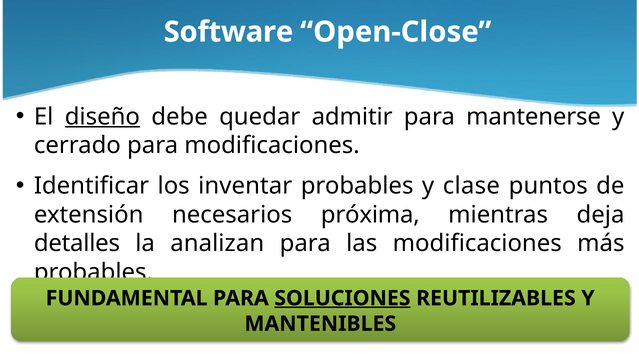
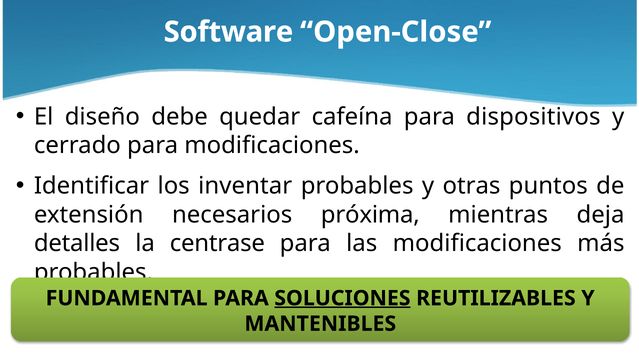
diseño underline: present -> none
admitir: admitir -> cafeína
mantenerse: mantenerse -> dispositivos
clase: clase -> otras
analizan: analizan -> centrase
